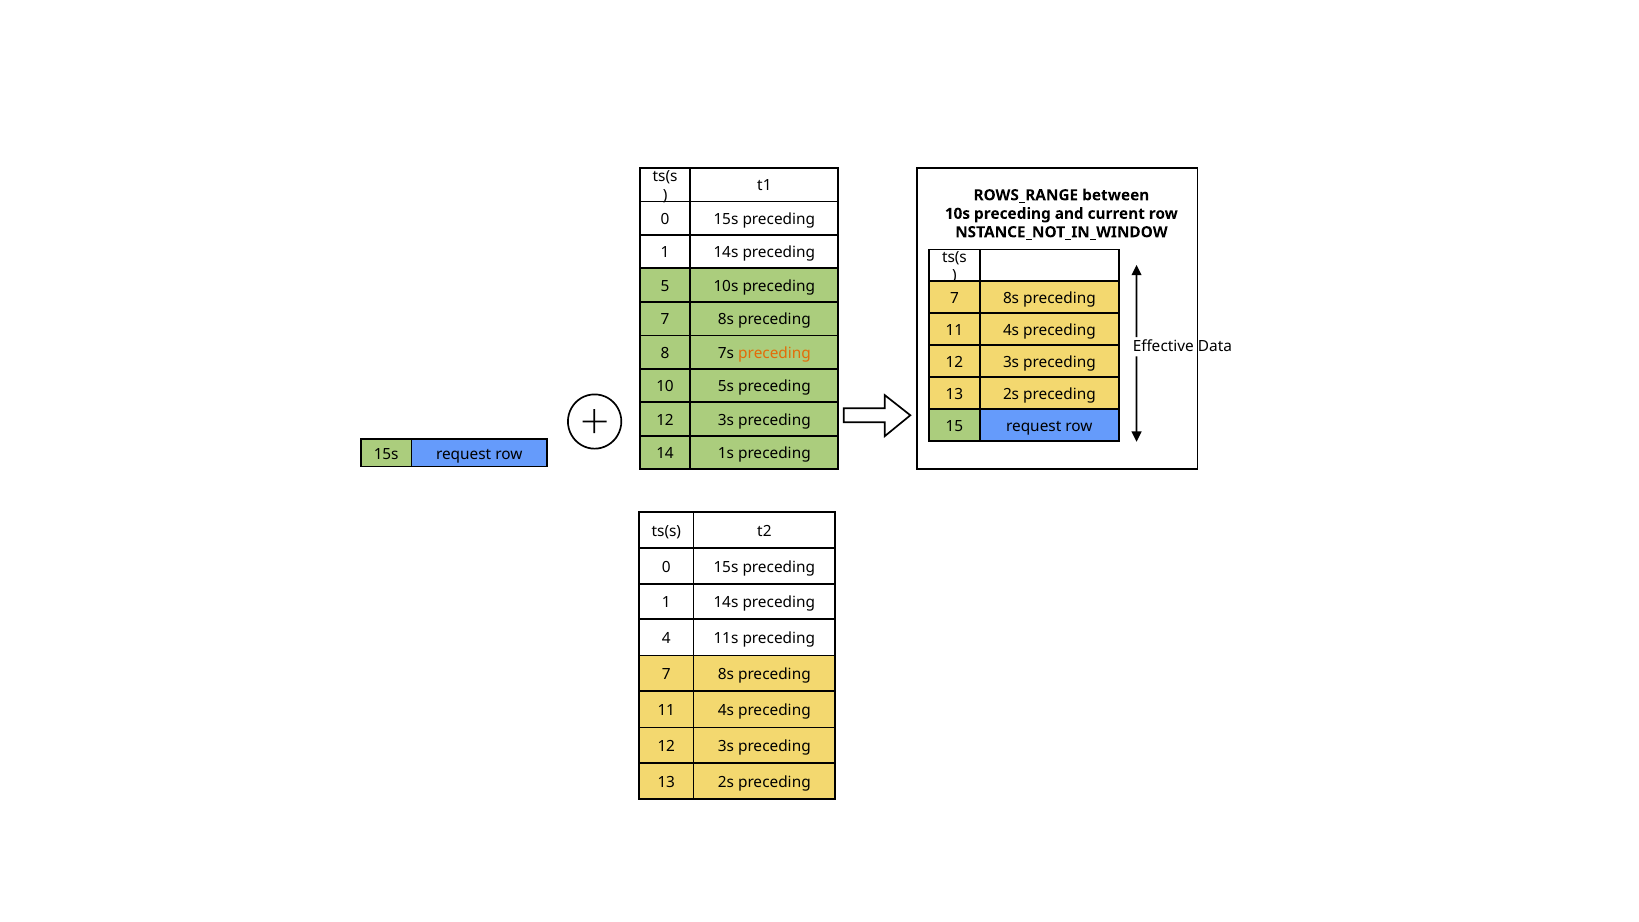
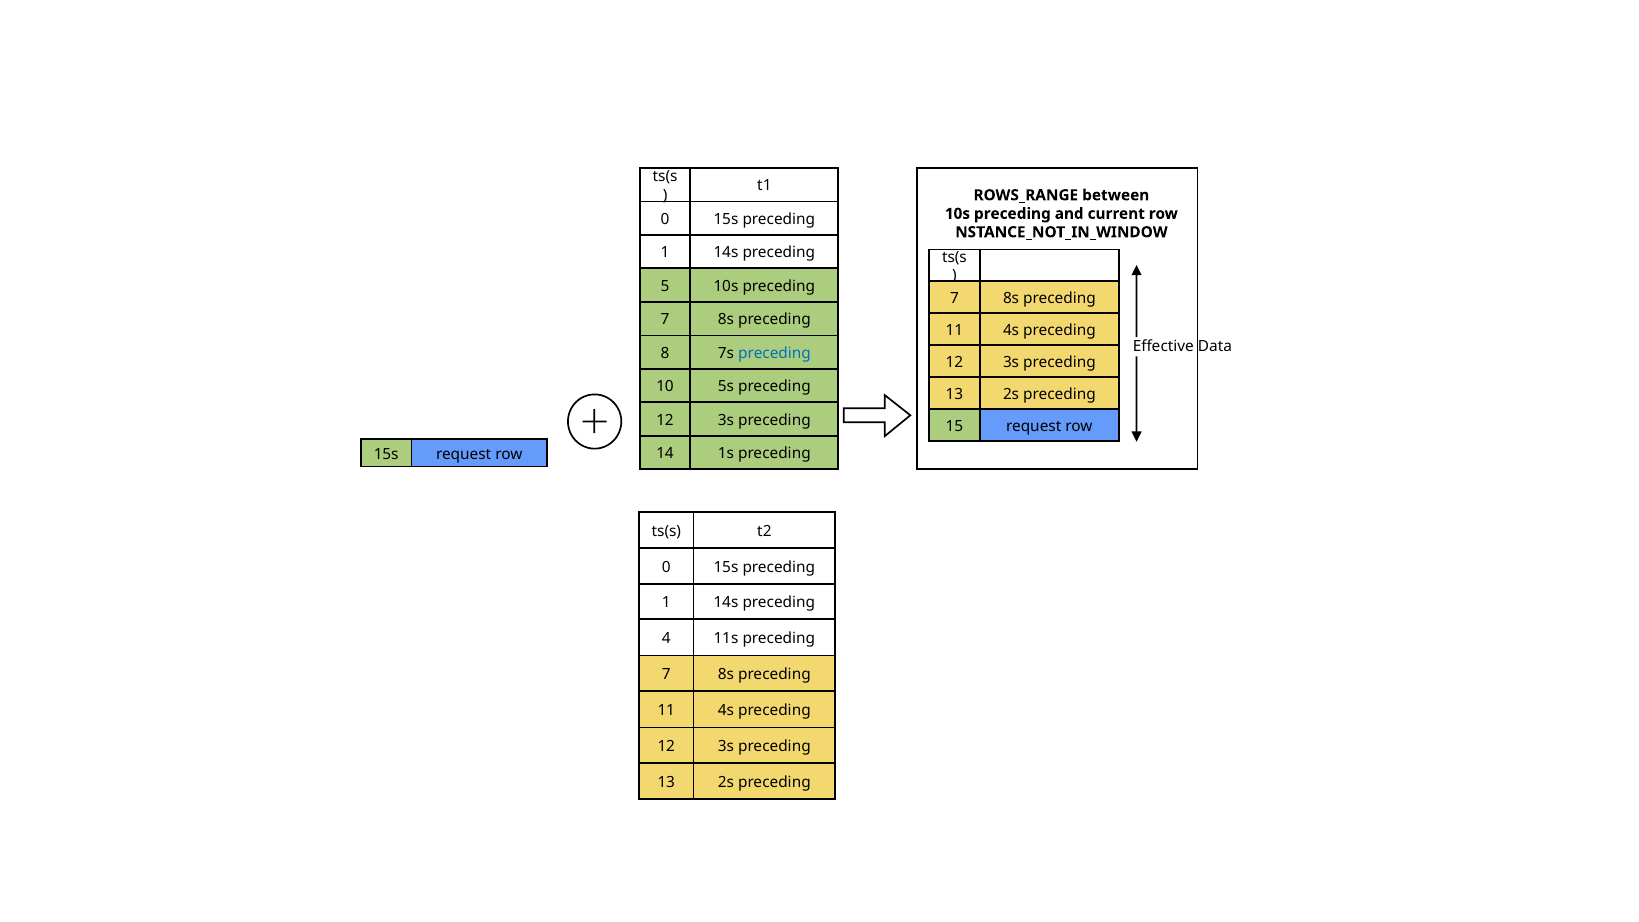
preceding at (774, 353) colour: orange -> blue
